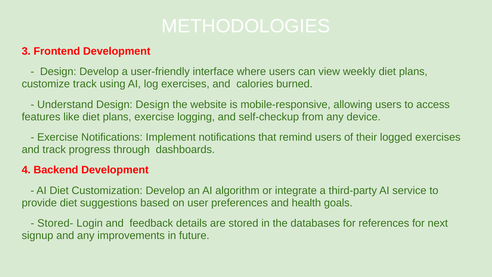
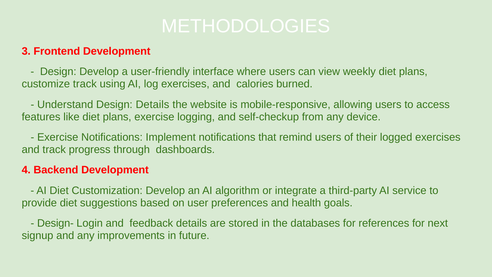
Design Design: Design -> Details
Stored-: Stored- -> Design-
